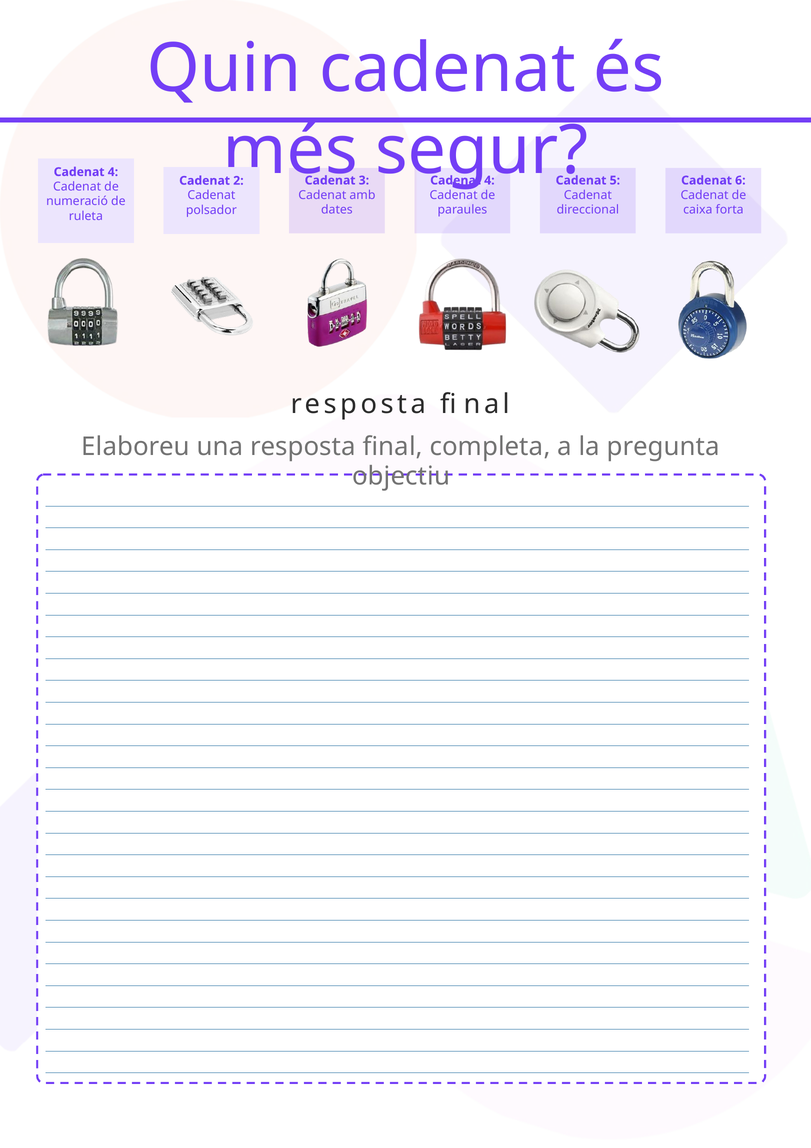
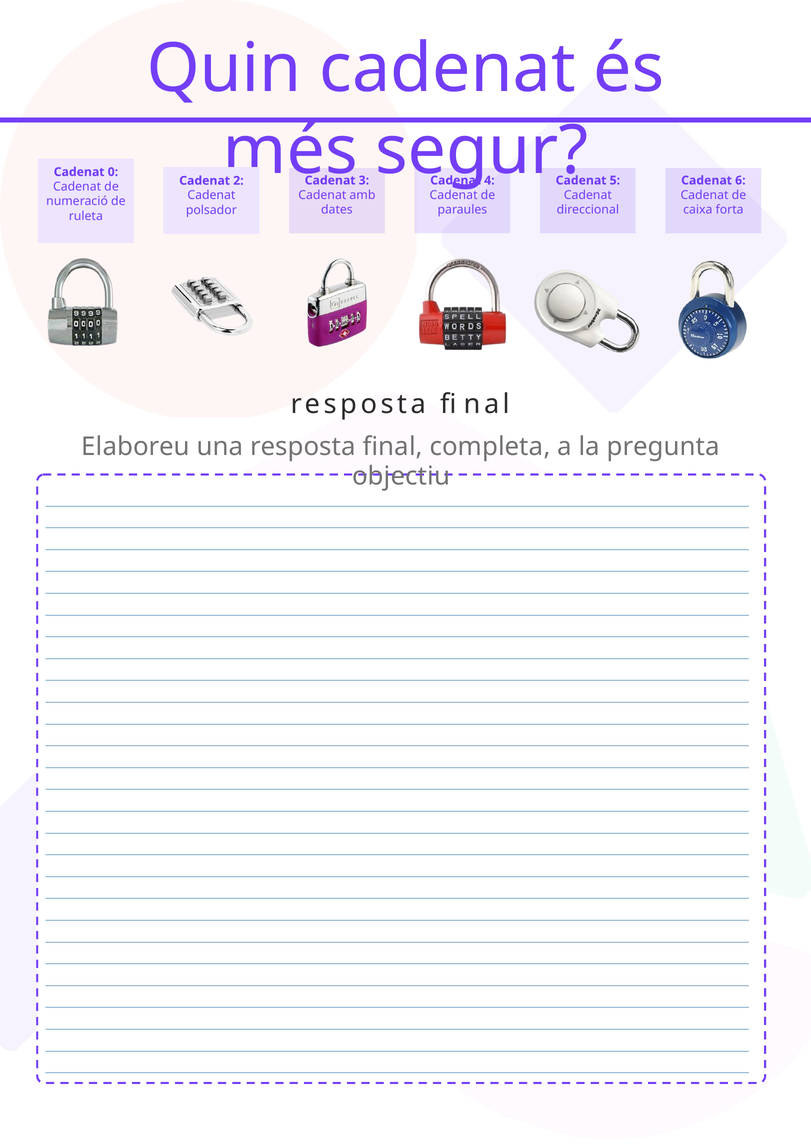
4 at (113, 172): 4 -> 0
